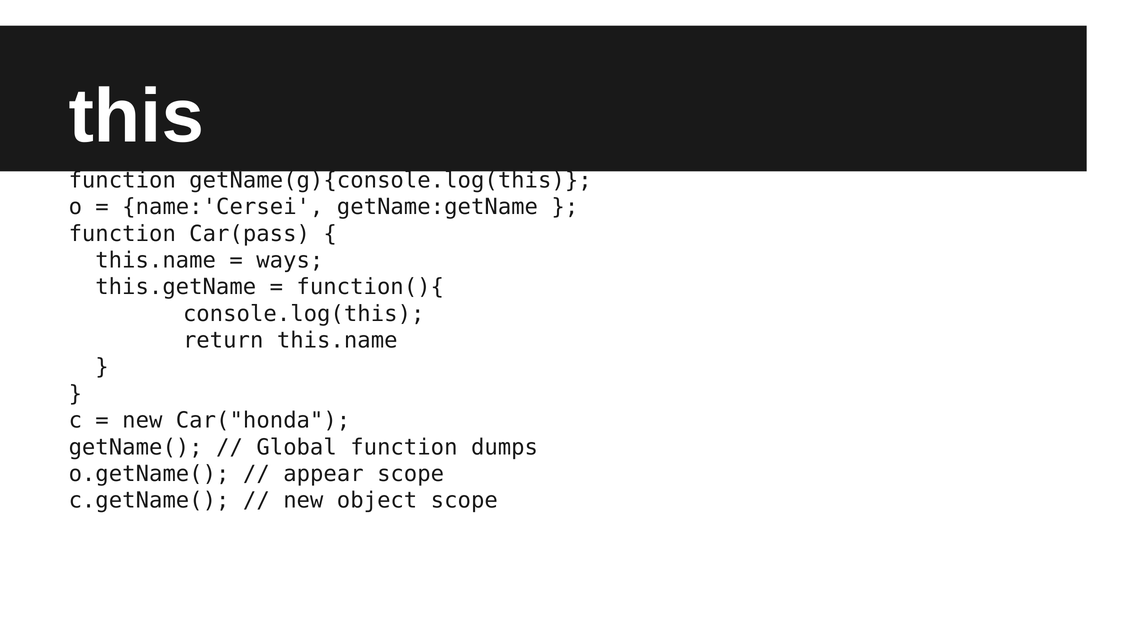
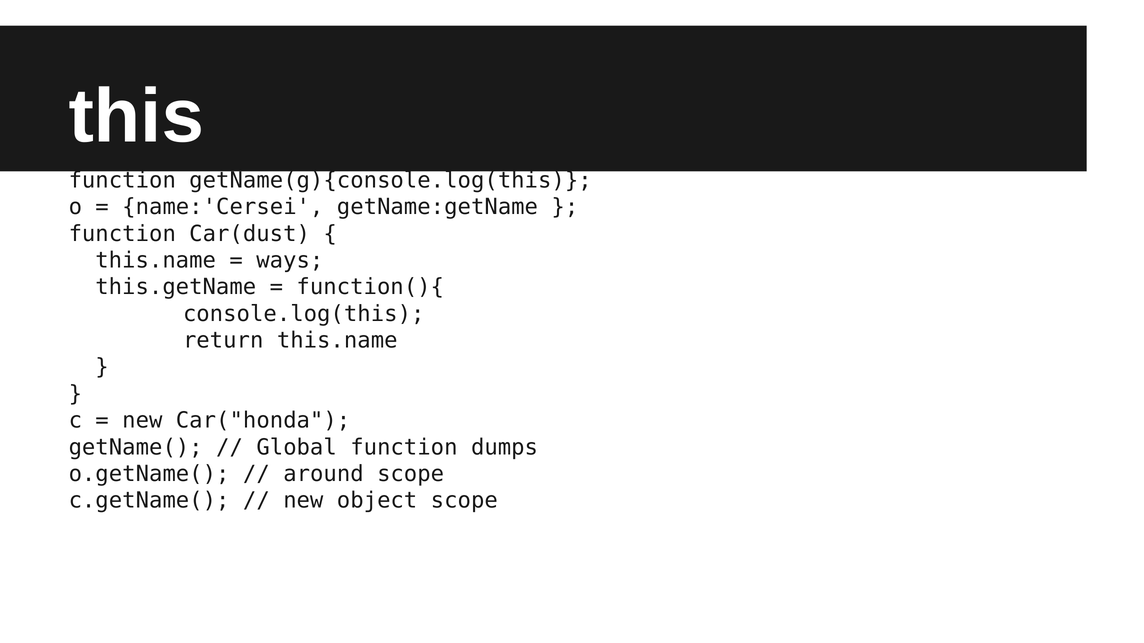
Car(pass: Car(pass -> Car(dust
appear: appear -> around
